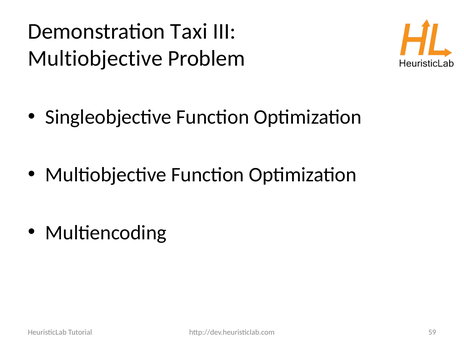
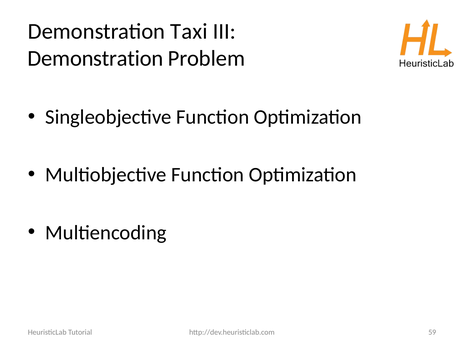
Multiobjective at (95, 58): Multiobjective -> Demonstration
